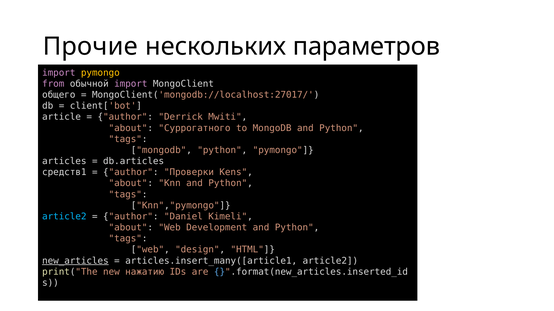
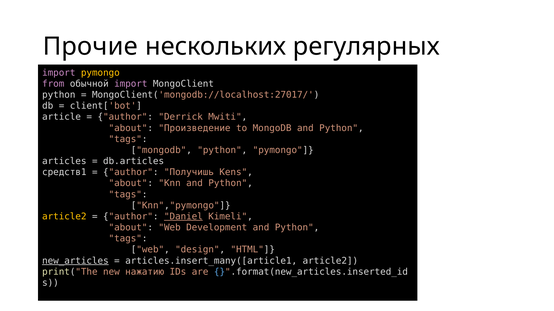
параметров: параметров -> регулярных
общего at (59, 95): общего -> python
Суррогатного: Суррогатного -> Произведение
Проверки: Проверки -> Получишь
article2 at (64, 217) colour: light blue -> yellow
Daniel underline: none -> present
